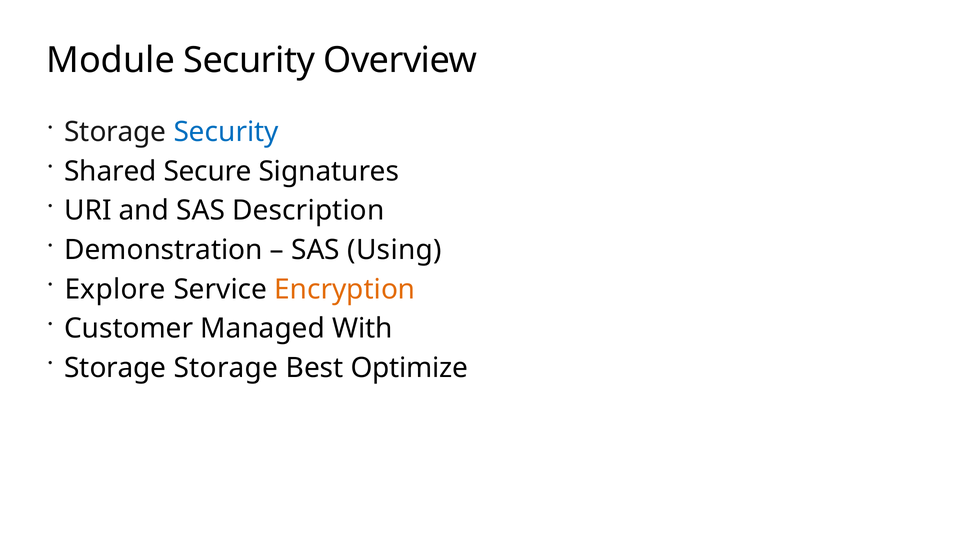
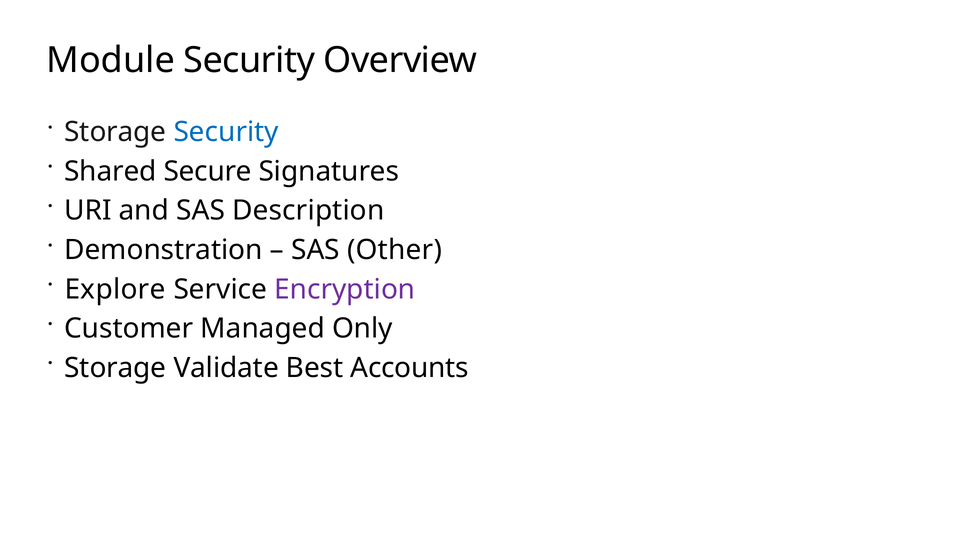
Using: Using -> Other
Encryption colour: orange -> purple
With: With -> Only
Storage Storage: Storage -> Validate
Optimize: Optimize -> Accounts
